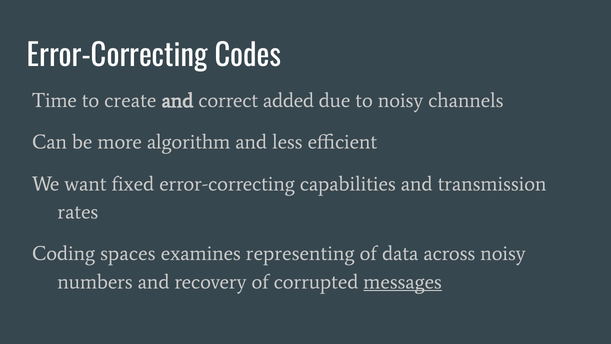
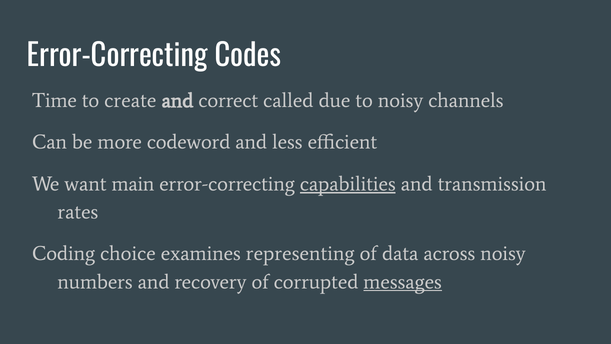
added: added -> called
algorithm: algorithm -> codeword
fixed: fixed -> main
capabilities underline: none -> present
spaces: spaces -> choice
